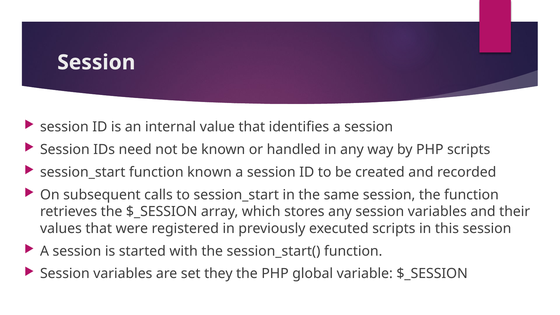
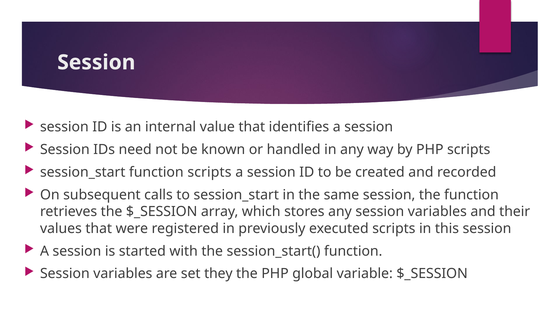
function known: known -> scripts
